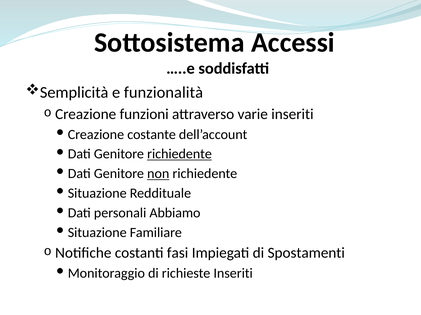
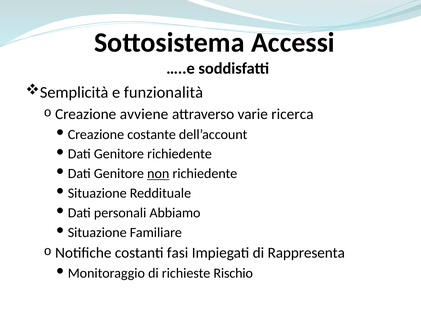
funzioni: funzioni -> avviene
varie inseriti: inseriti -> ricerca
richiedente at (179, 154) underline: present -> none
Spostamenti: Spostamenti -> Rappresenta
richieste Inseriti: Inseriti -> Rischio
